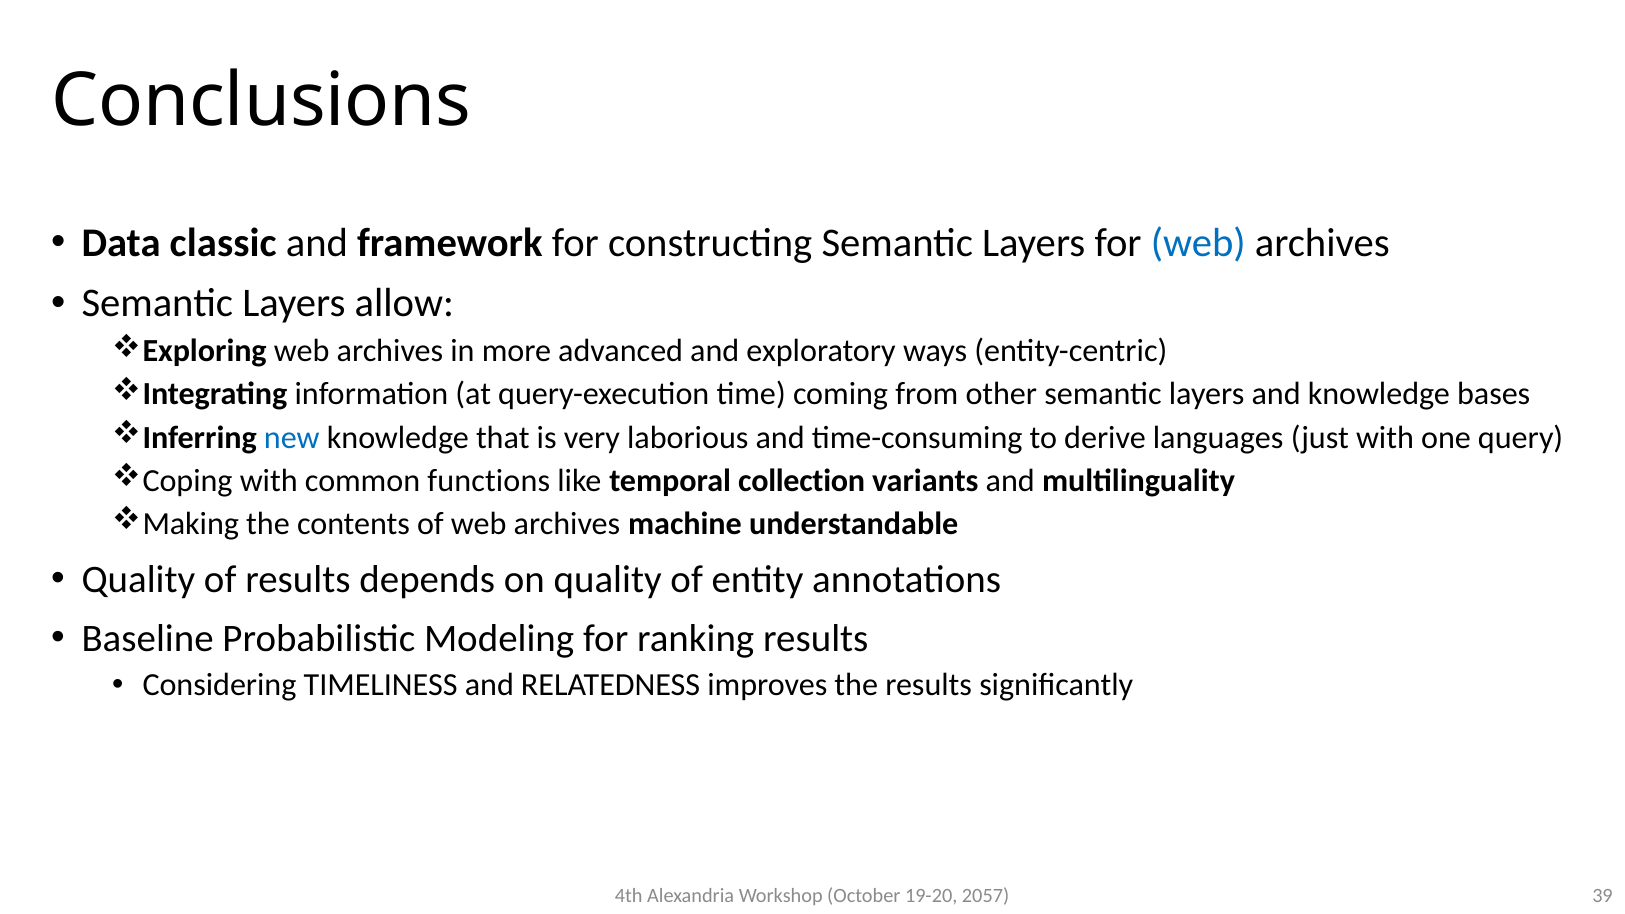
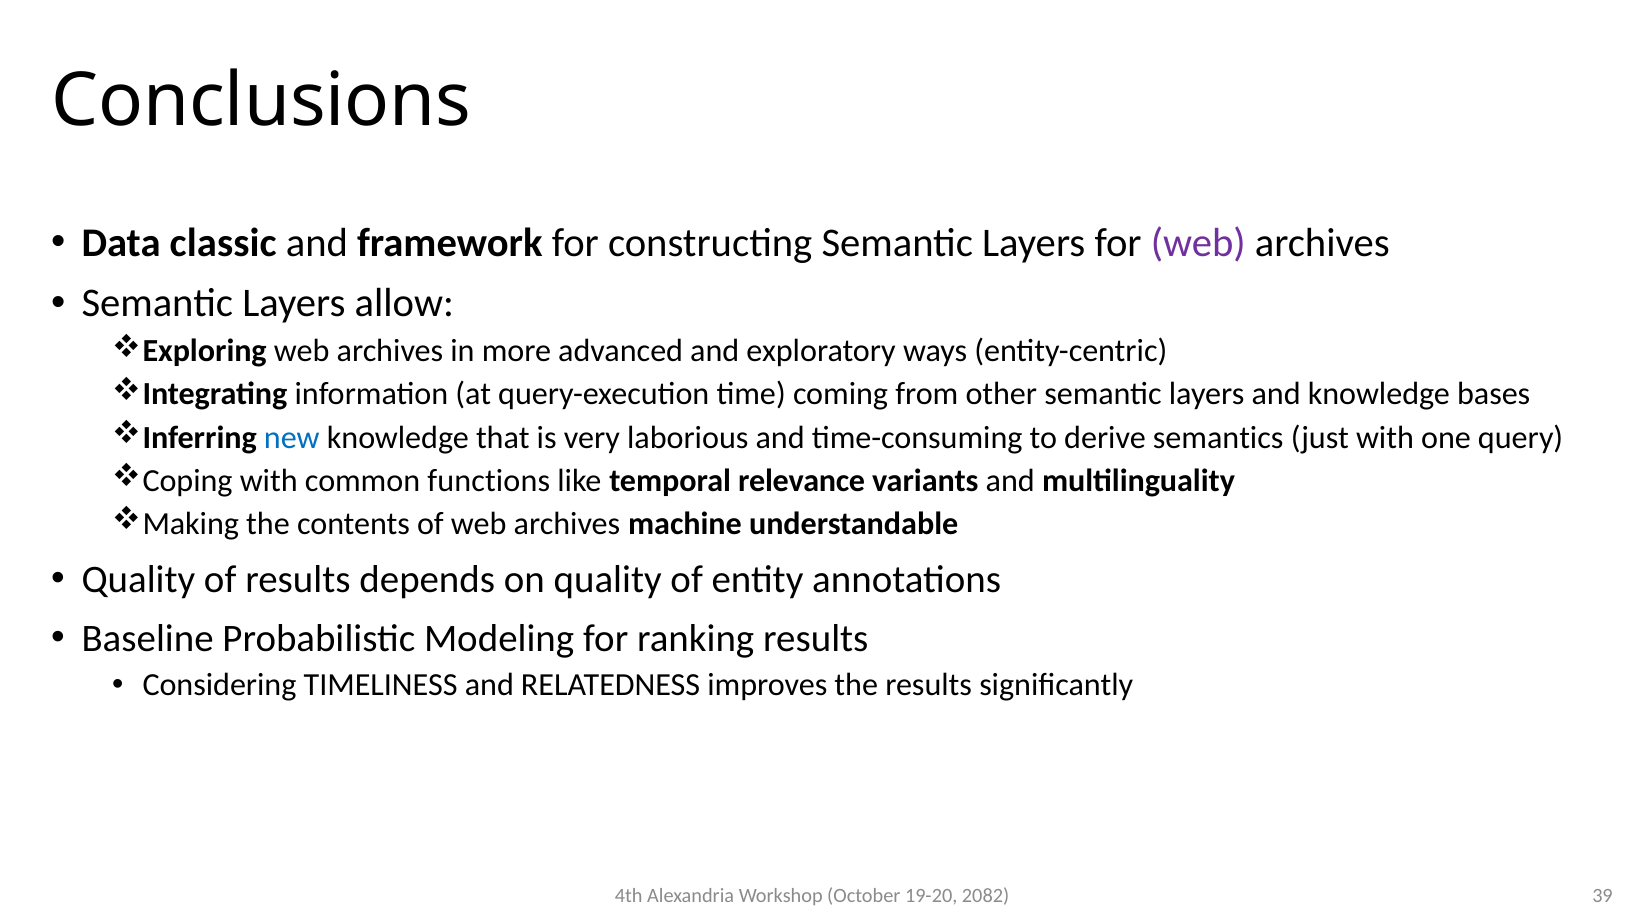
web at (1198, 243) colour: blue -> purple
languages: languages -> semantics
collection: collection -> relevance
2057: 2057 -> 2082
